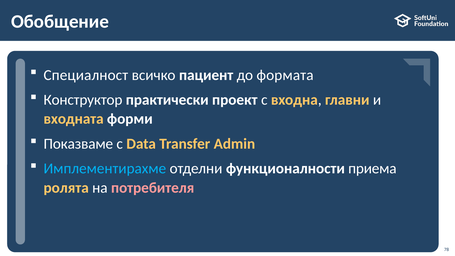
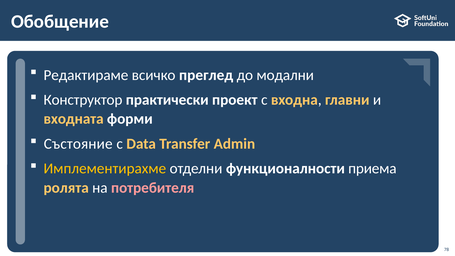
Специалност: Специалност -> Редактираме
пациент: пациент -> преглед
формата: формата -> модални
Показваме: Показваме -> Състояние
Имплементирахме colour: light blue -> yellow
